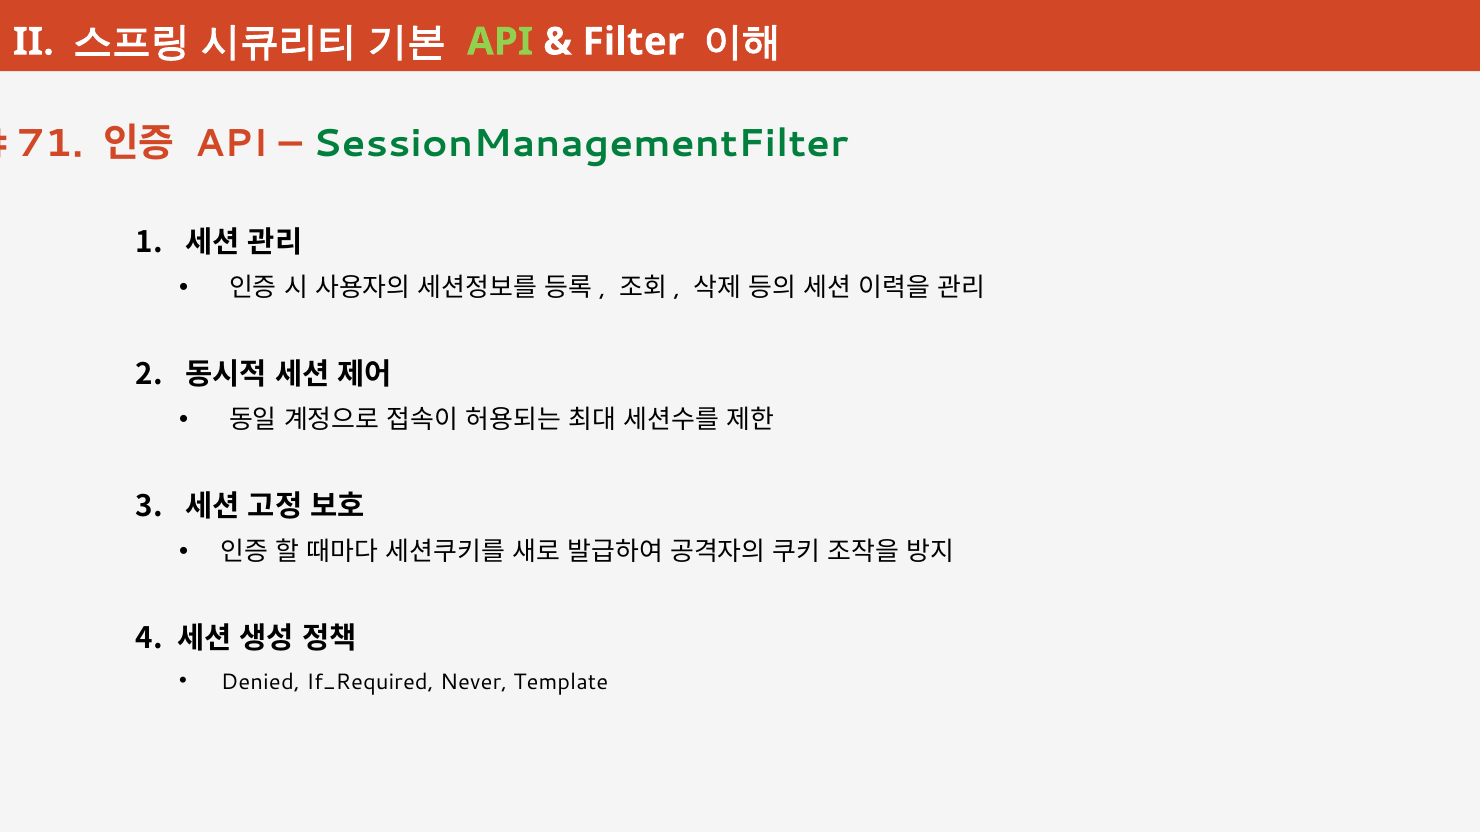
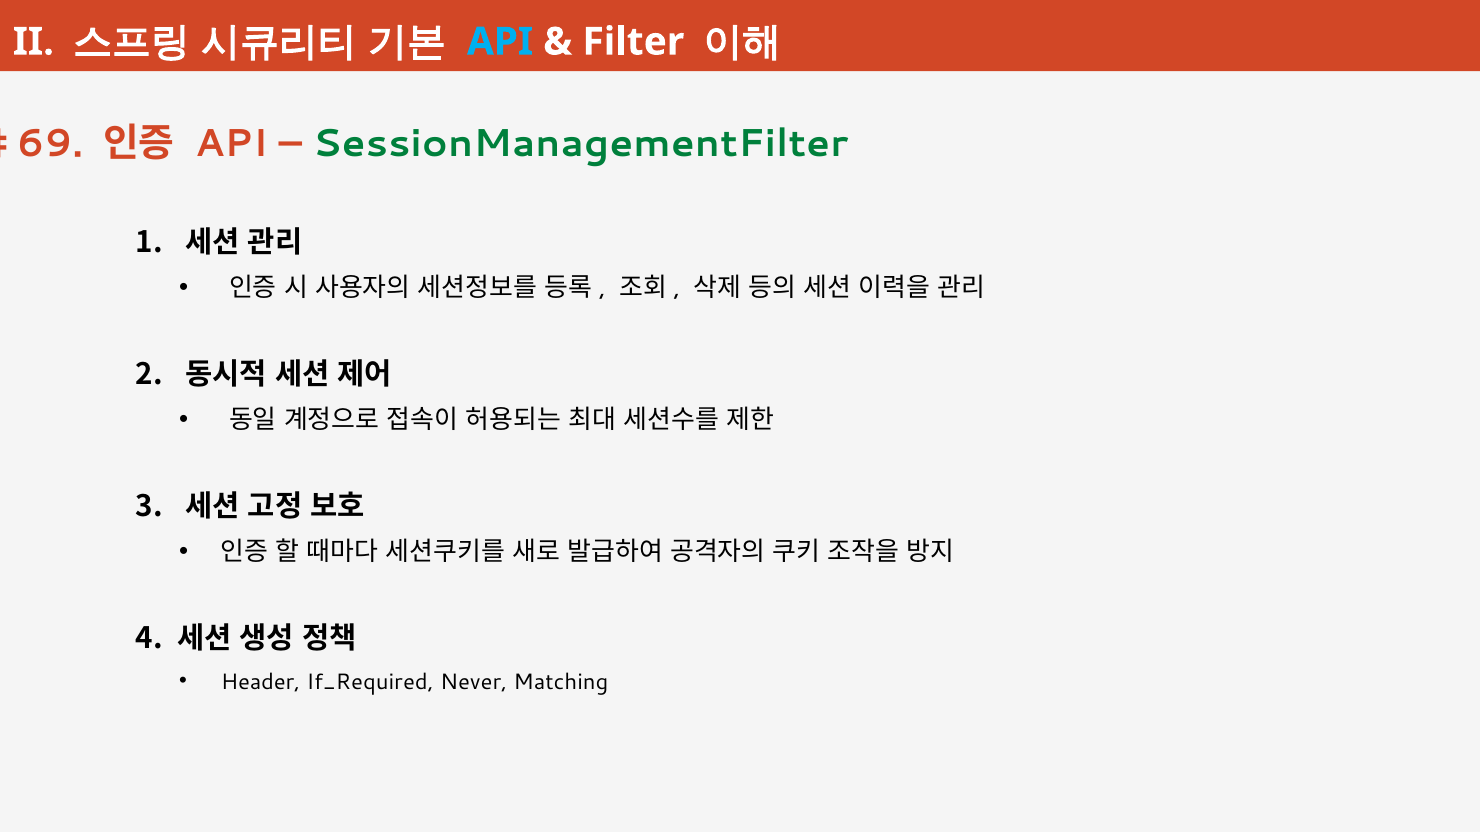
API at (500, 42) colour: light green -> light blue
71: 71 -> 69
Denied: Denied -> Header
Template: Template -> Matching
